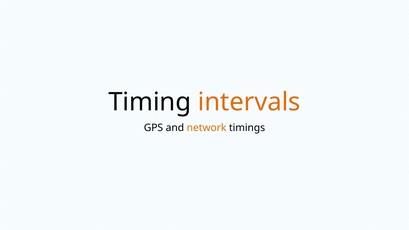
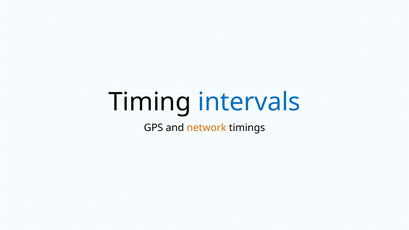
intervals colour: orange -> blue
